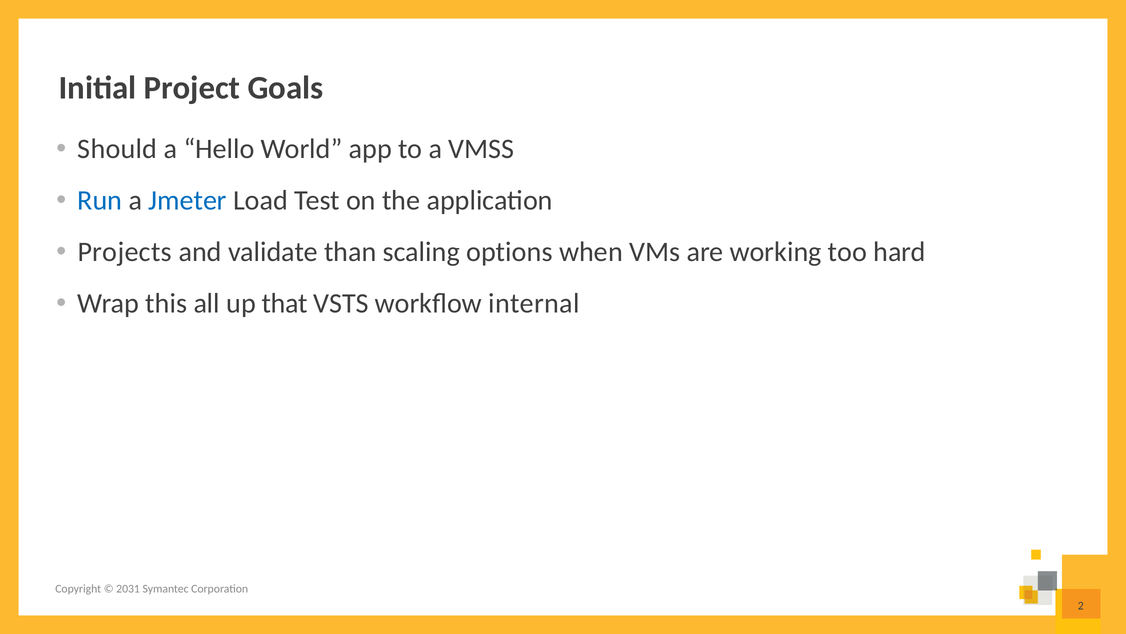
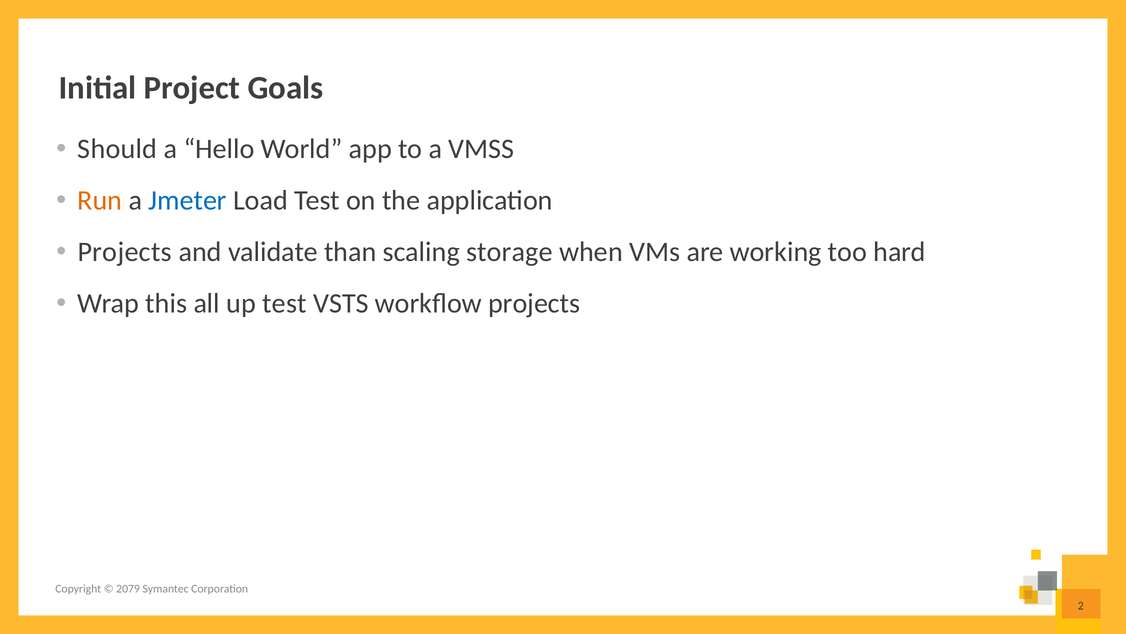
Run colour: blue -> orange
options: options -> storage
up that: that -> test
workflow internal: internal -> projects
2031: 2031 -> 2079
